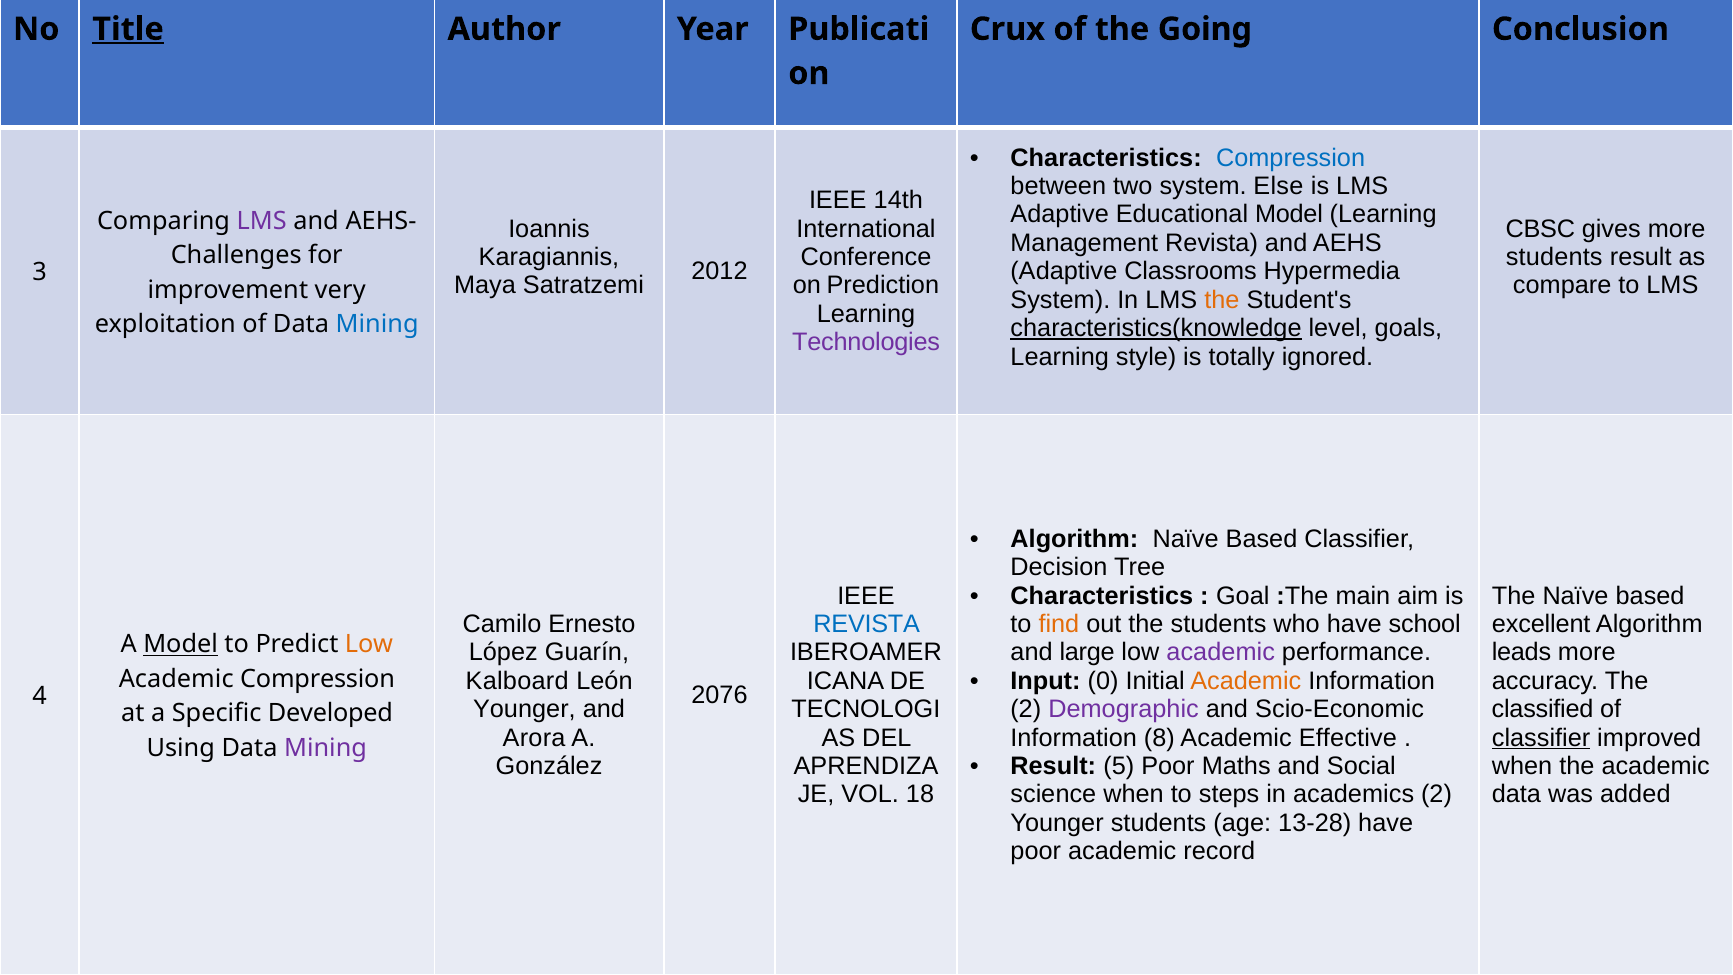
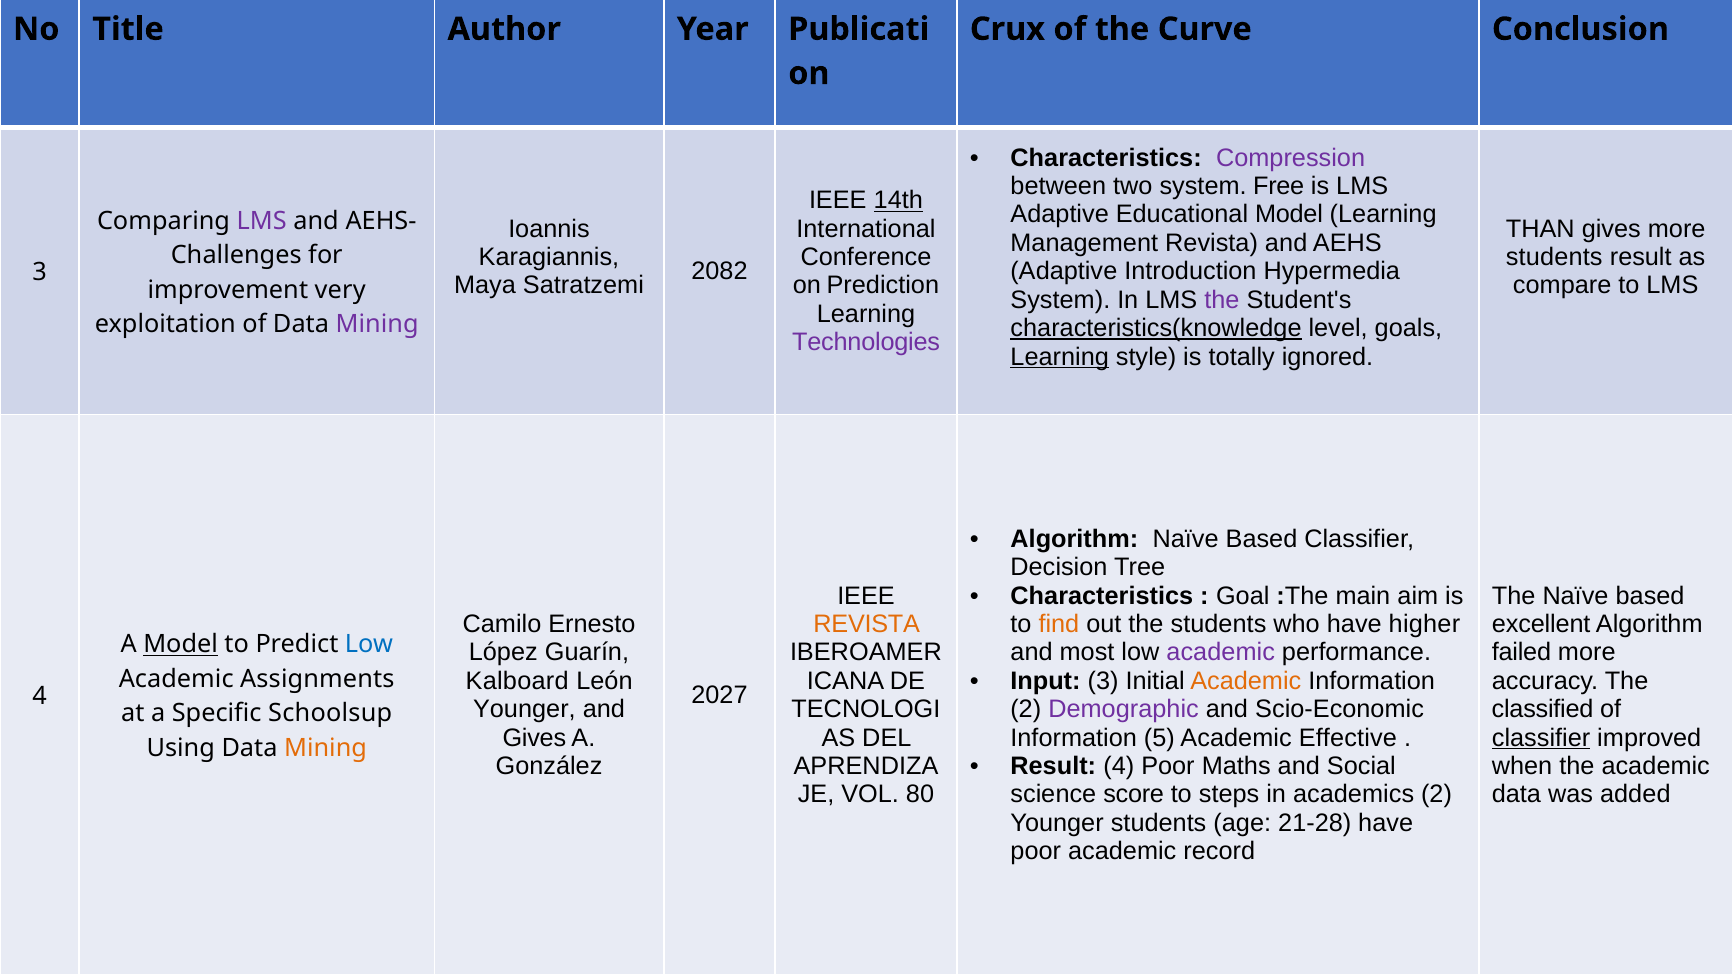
Title underline: present -> none
Going: Going -> Curve
Compression at (1291, 158) colour: blue -> purple
Else: Else -> Free
14th underline: none -> present
CBSC: CBSC -> THAN
2012: 2012 -> 2082
Classrooms: Classrooms -> Introduction
the at (1222, 300) colour: orange -> purple
Mining at (377, 324) colour: blue -> purple
Learning at (1060, 357) underline: none -> present
REVISTA at (867, 624) colour: blue -> orange
school: school -> higher
Low at (369, 644) colour: orange -> blue
large: large -> most
leads: leads -> failed
Input 0: 0 -> 3
Academic Compression: Compression -> Assignments
2076: 2076 -> 2027
Developed: Developed -> Schoolsup
Arora at (534, 738): Arora -> Gives
8: 8 -> 5
Mining at (326, 748) colour: purple -> orange
Result 5: 5 -> 4
18: 18 -> 80
science when: when -> score
13-28: 13-28 -> 21-28
